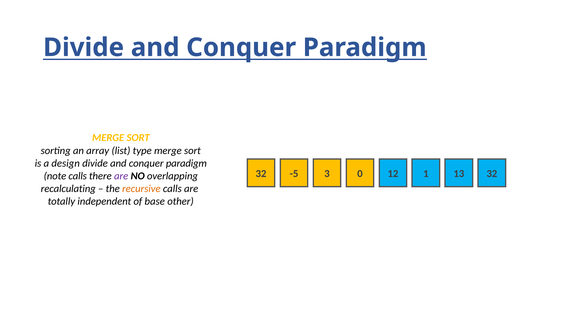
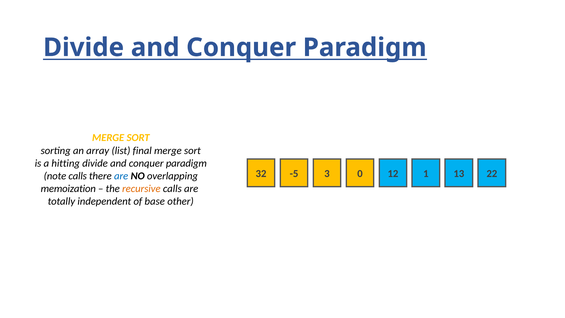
type: type -> final
design: design -> hitting
13 32: 32 -> 22
are at (121, 176) colour: purple -> blue
recalculating: recalculating -> memoization
